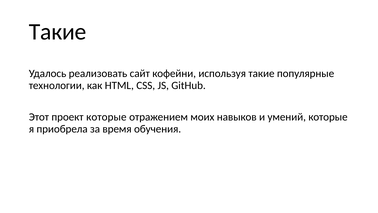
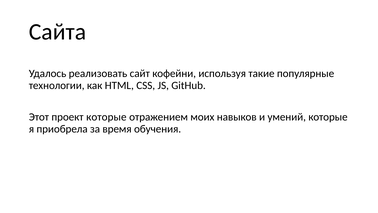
Такие at (58, 32): Такие -> Сайта
